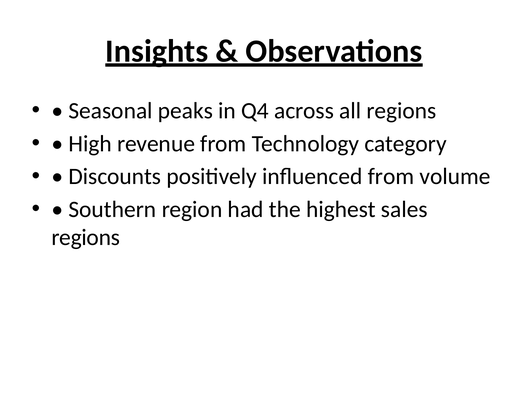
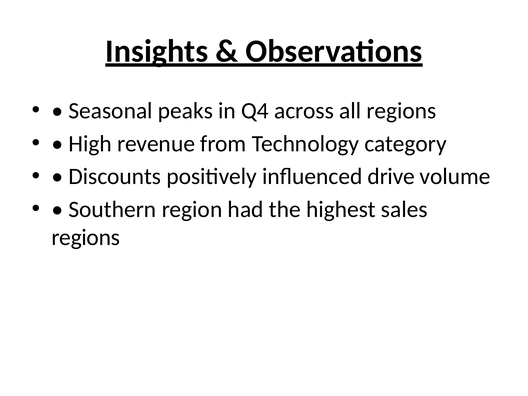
influenced from: from -> drive
